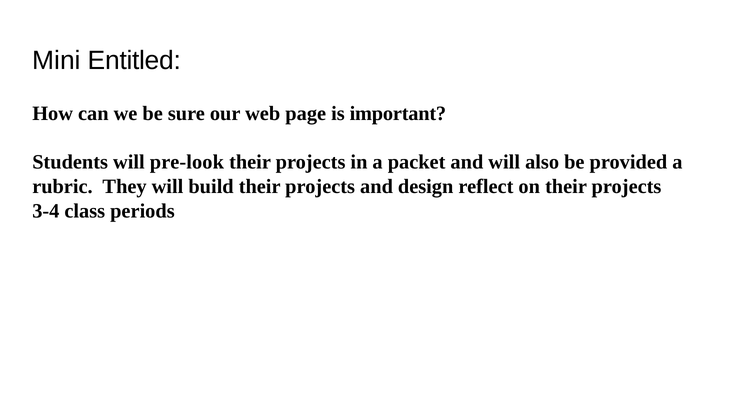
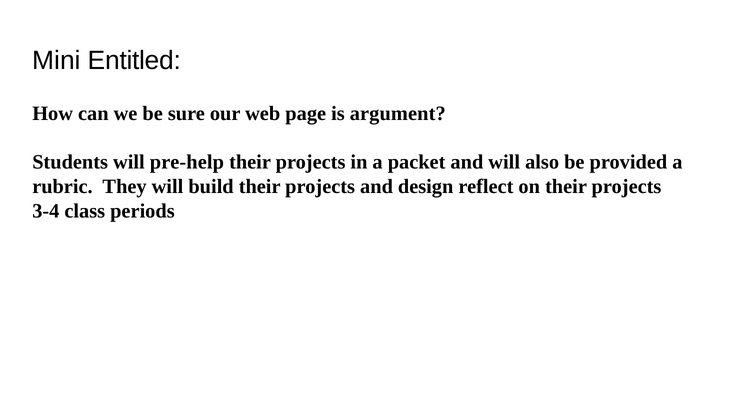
important: important -> argument
pre-look: pre-look -> pre-help
